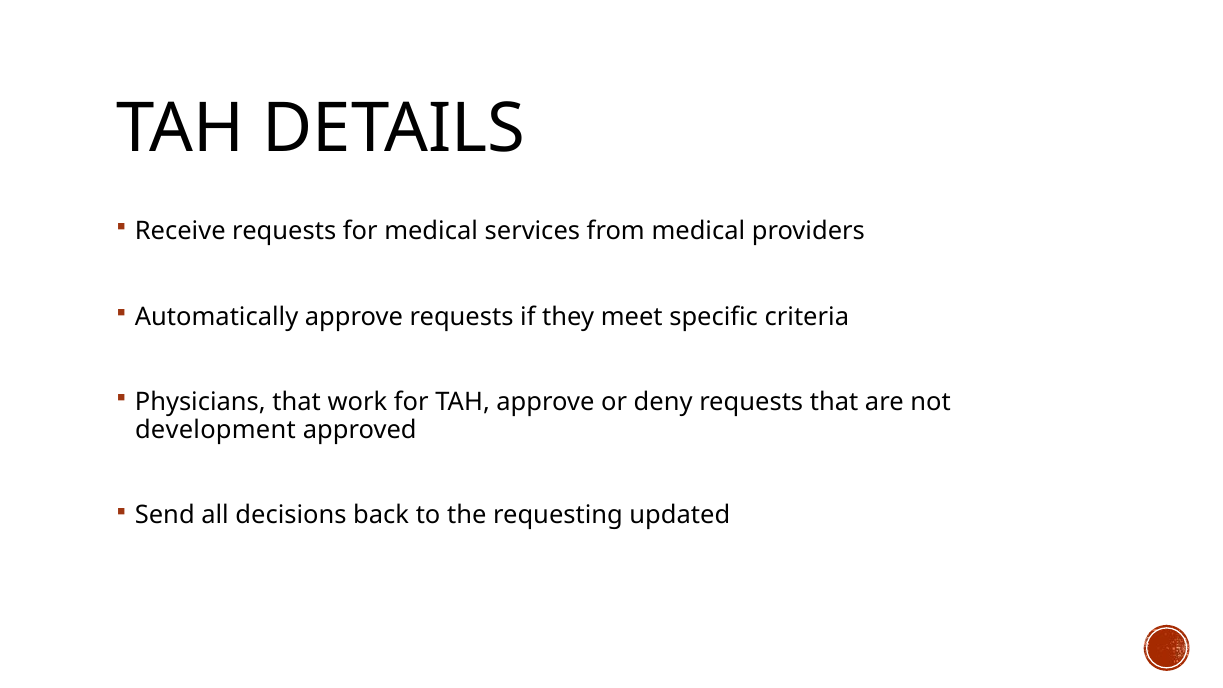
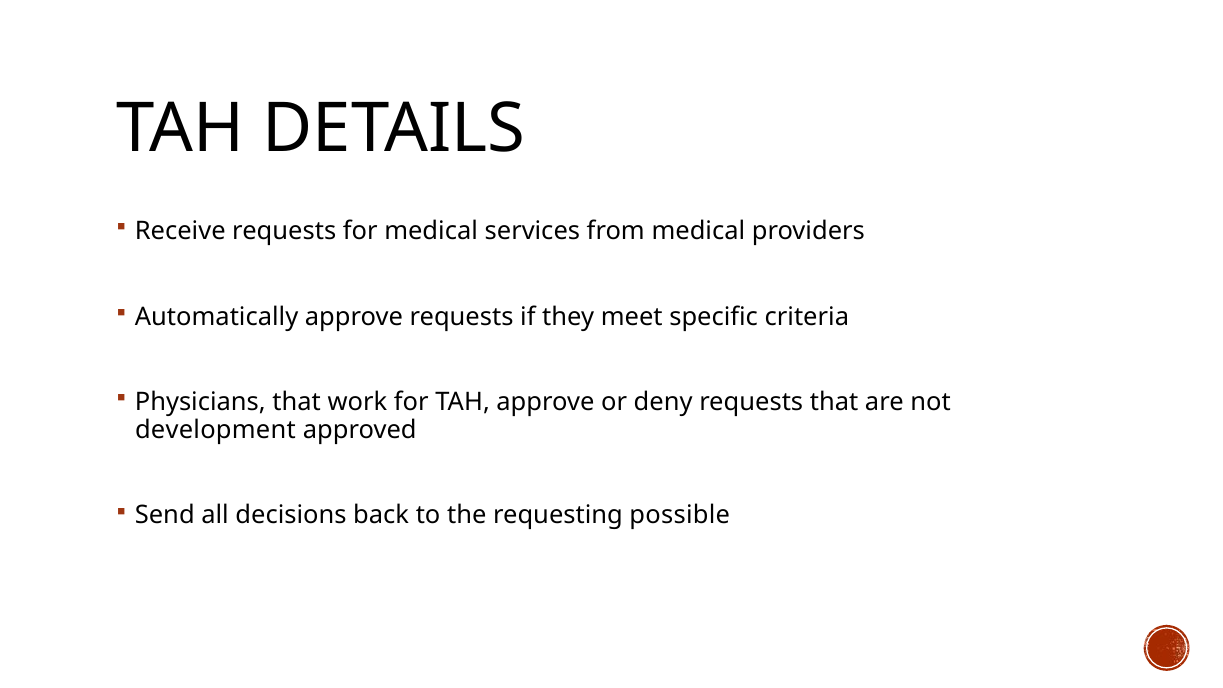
updated: updated -> possible
